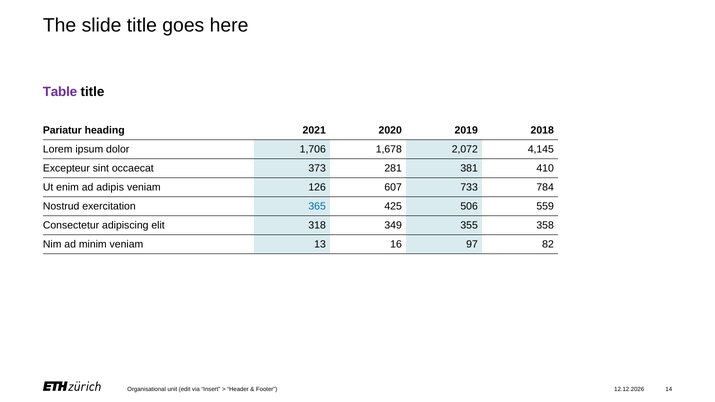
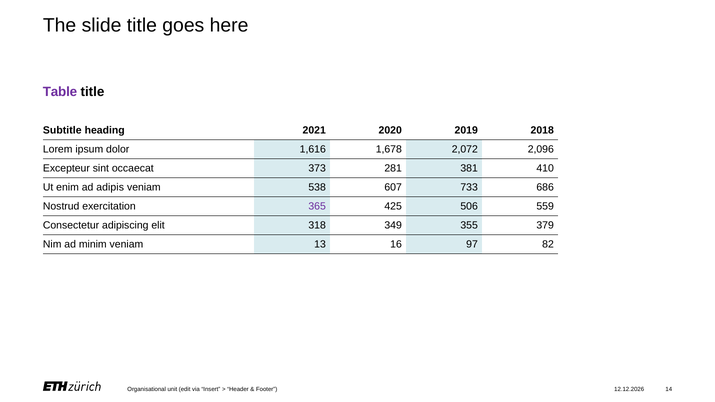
Pariatur: Pariatur -> Subtitle
1,706: 1,706 -> 1,616
4,145: 4,145 -> 2,096
126: 126 -> 538
784: 784 -> 686
365 colour: blue -> purple
358: 358 -> 379
